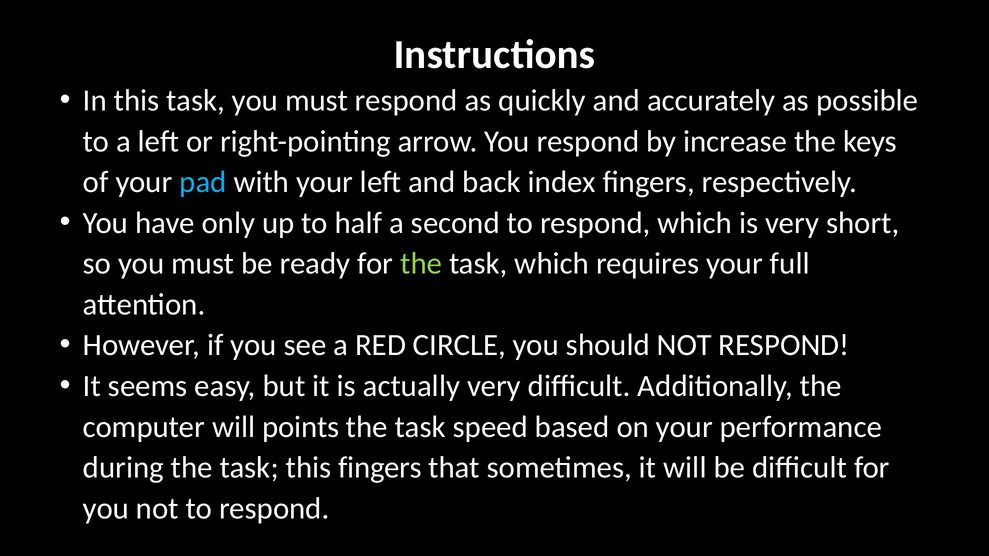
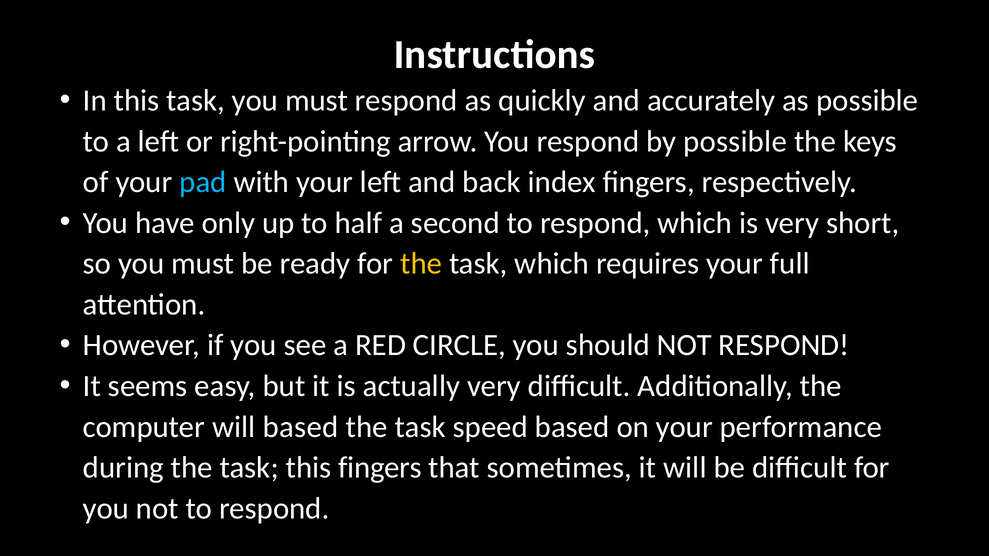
by increase: increase -> possible
the at (421, 264) colour: light green -> yellow
will points: points -> based
